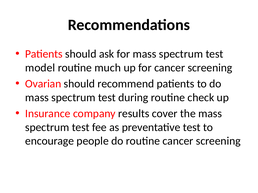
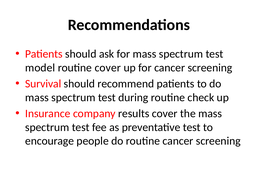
routine much: much -> cover
Ovarian: Ovarian -> Survival
